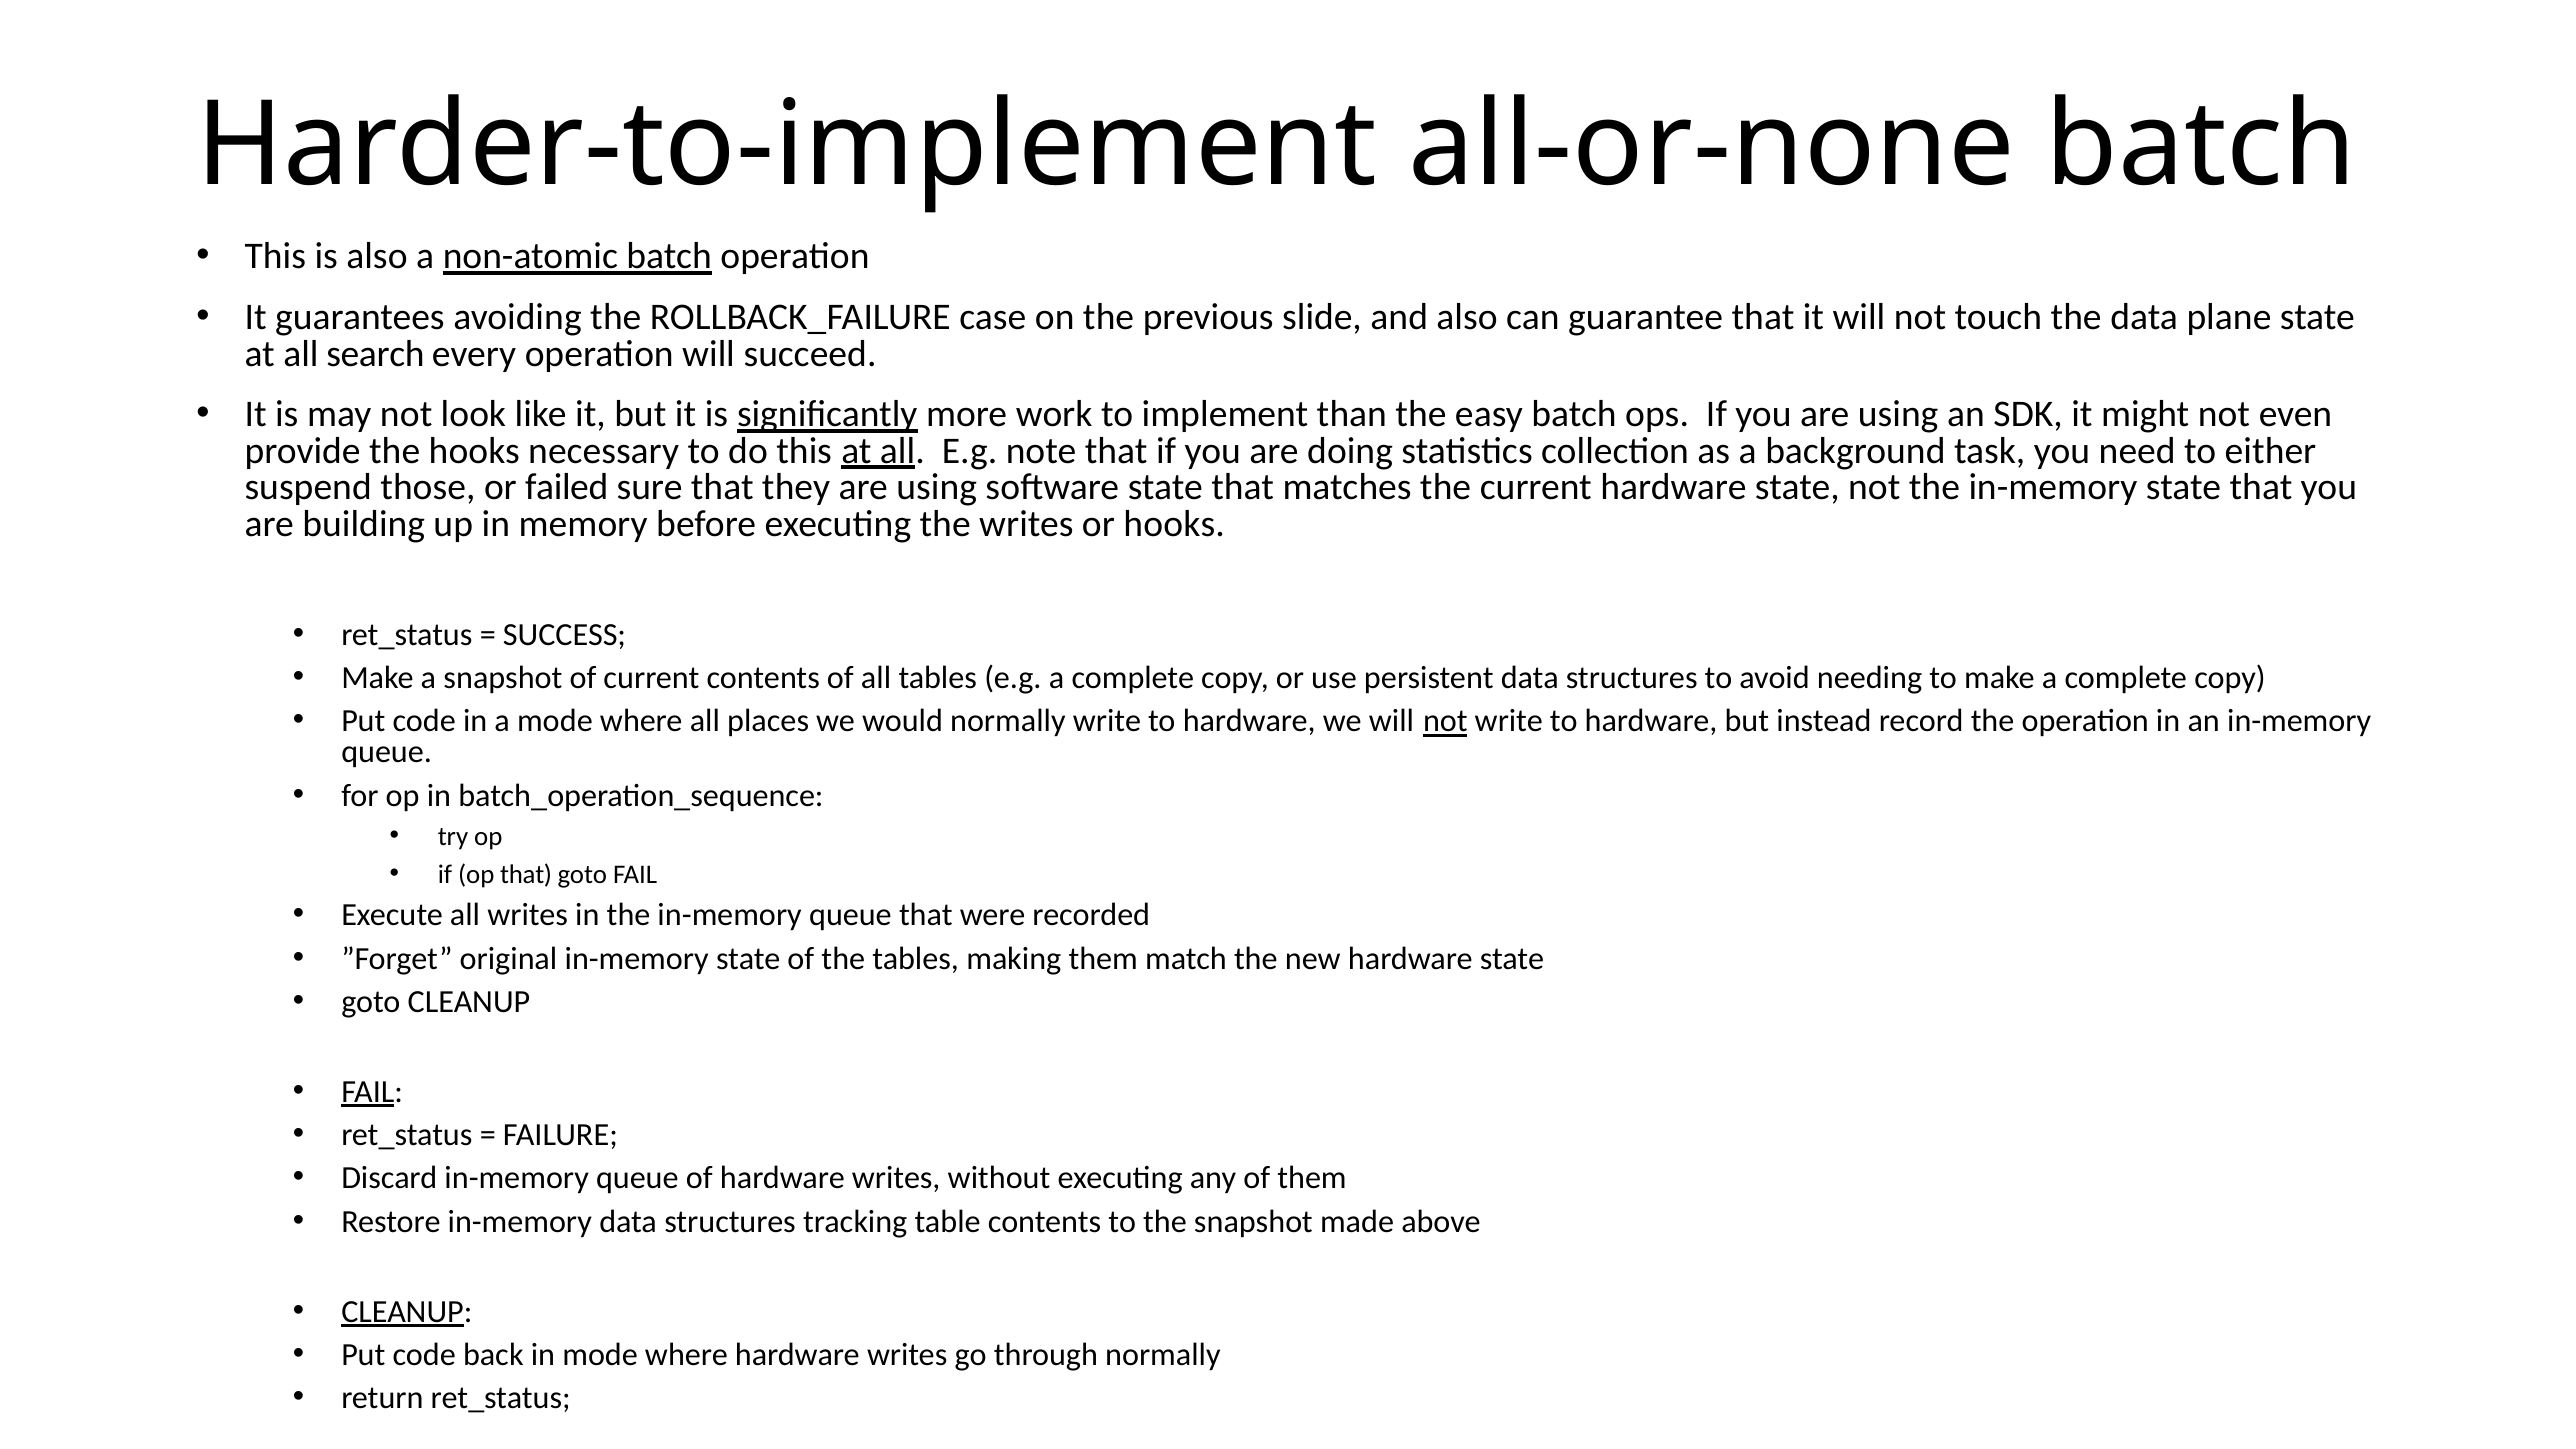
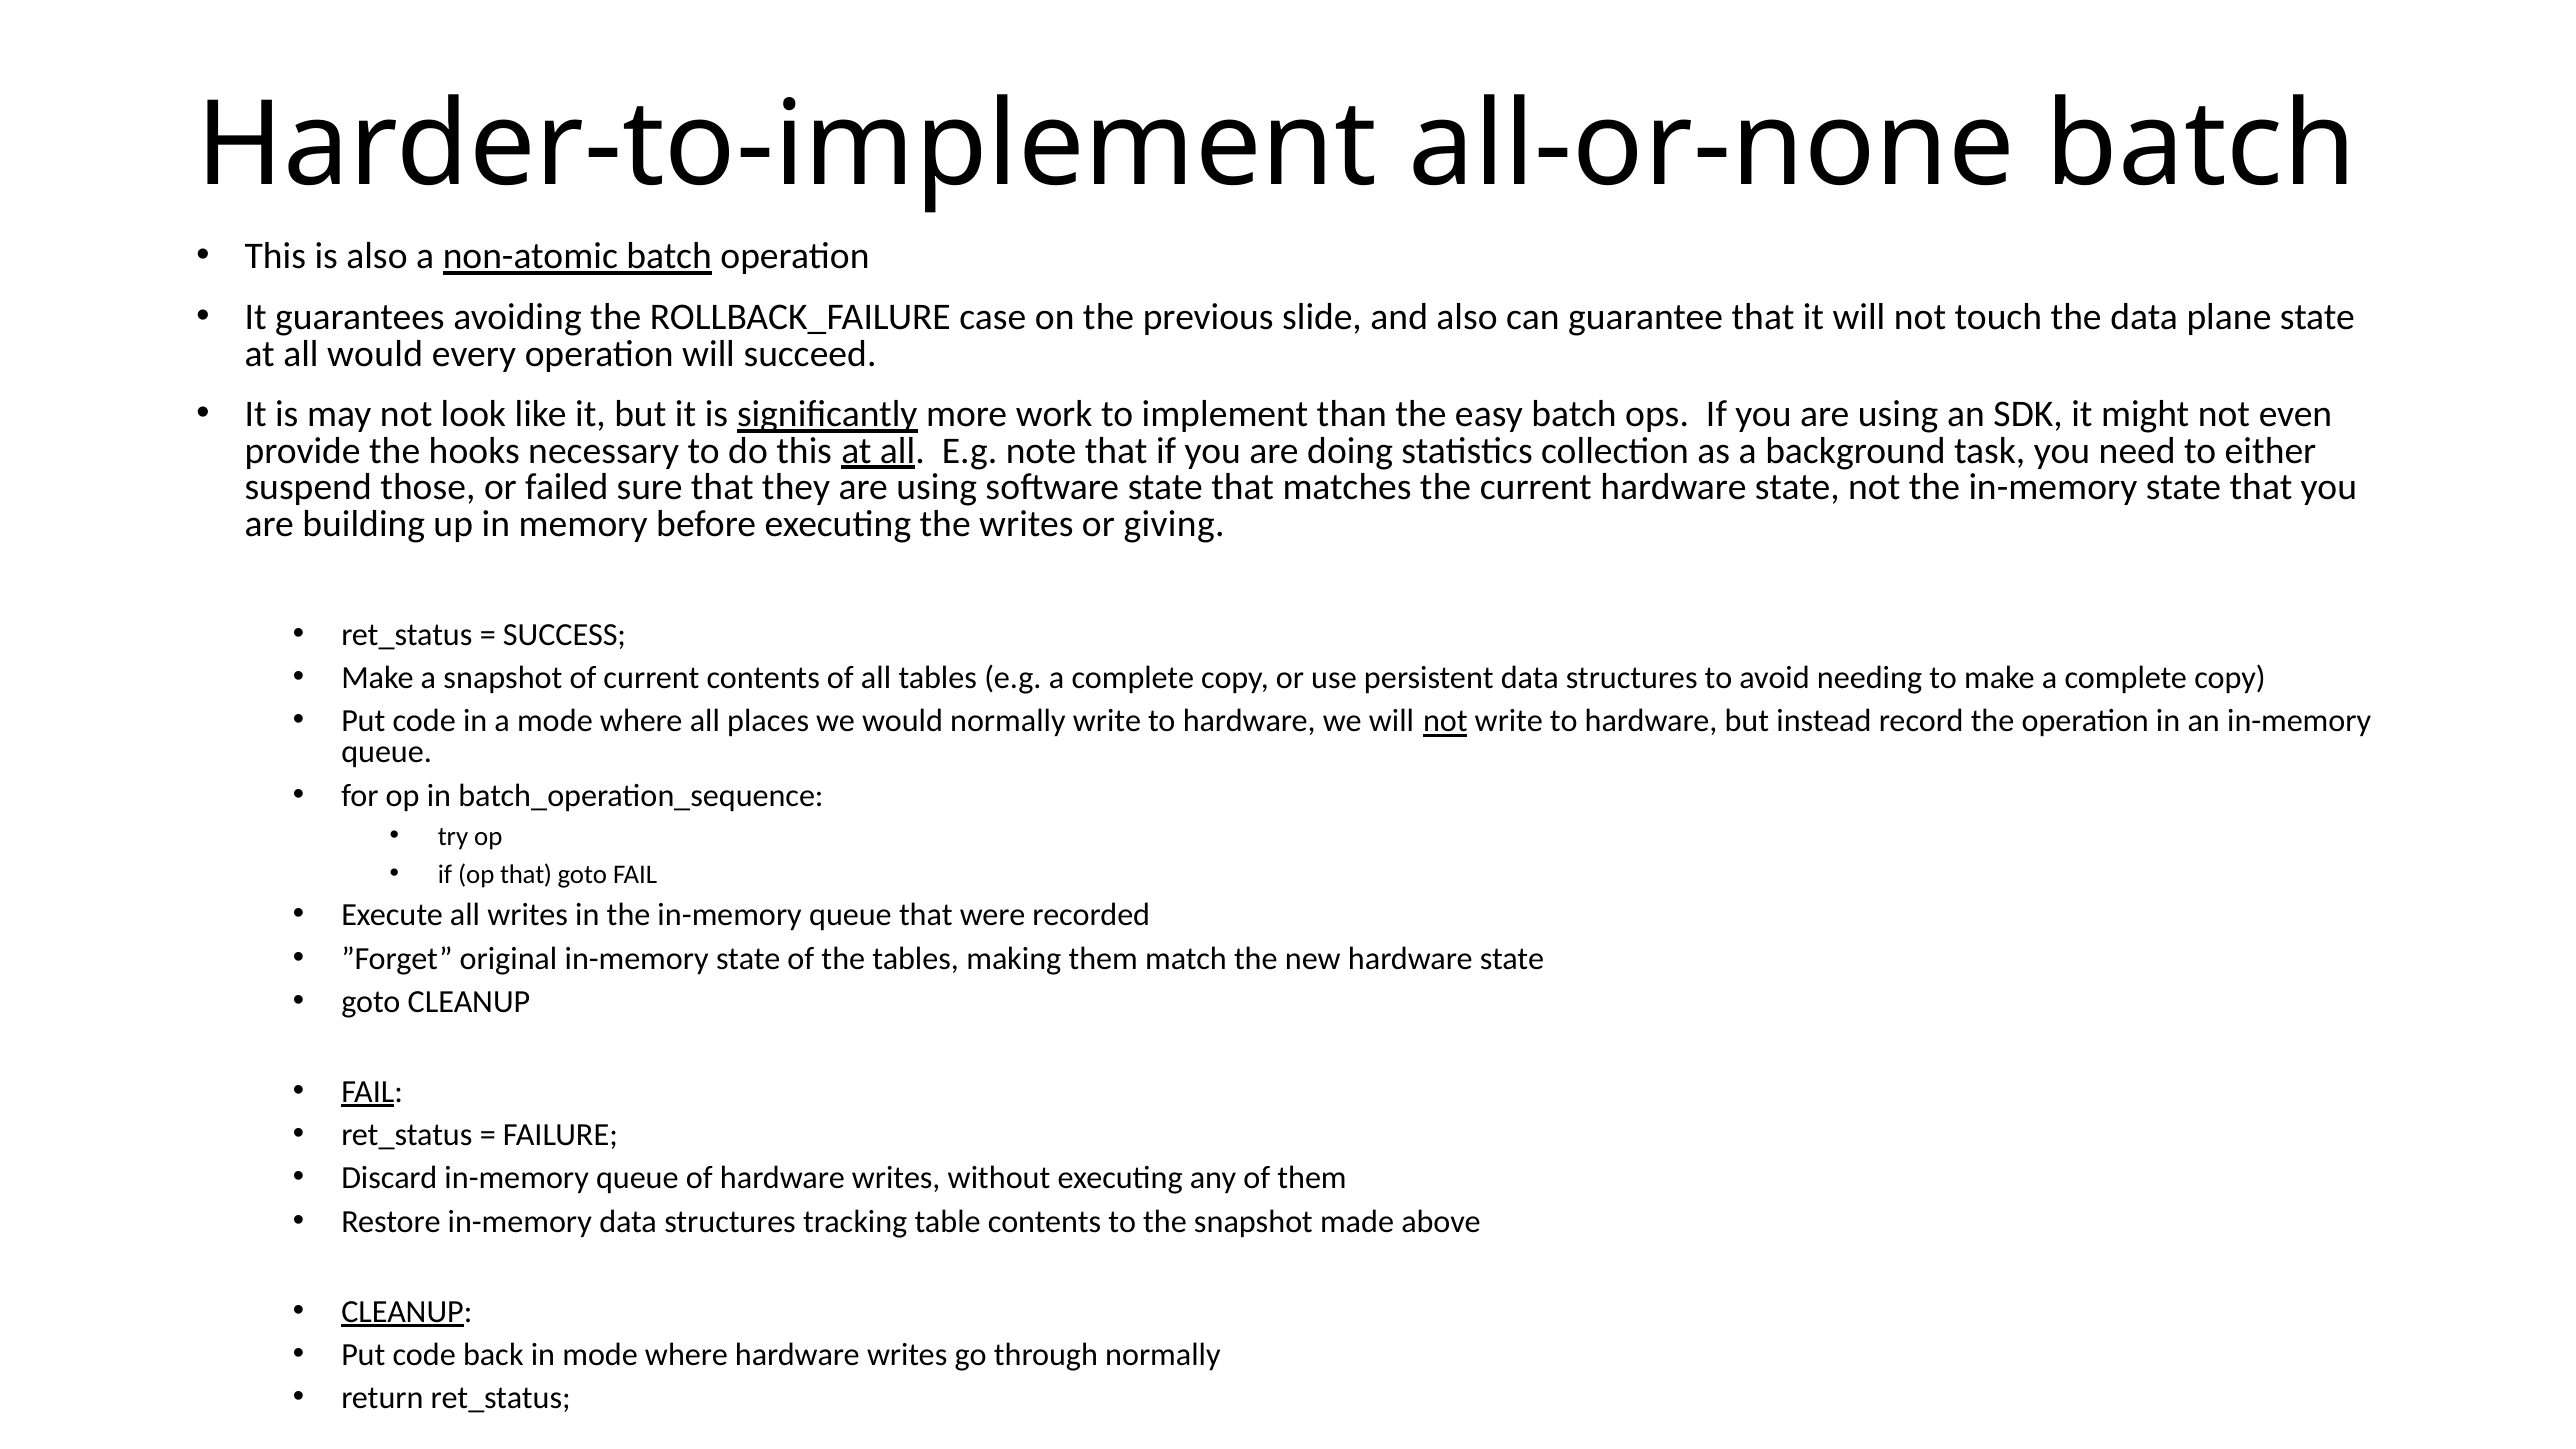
all search: search -> would
or hooks: hooks -> giving
